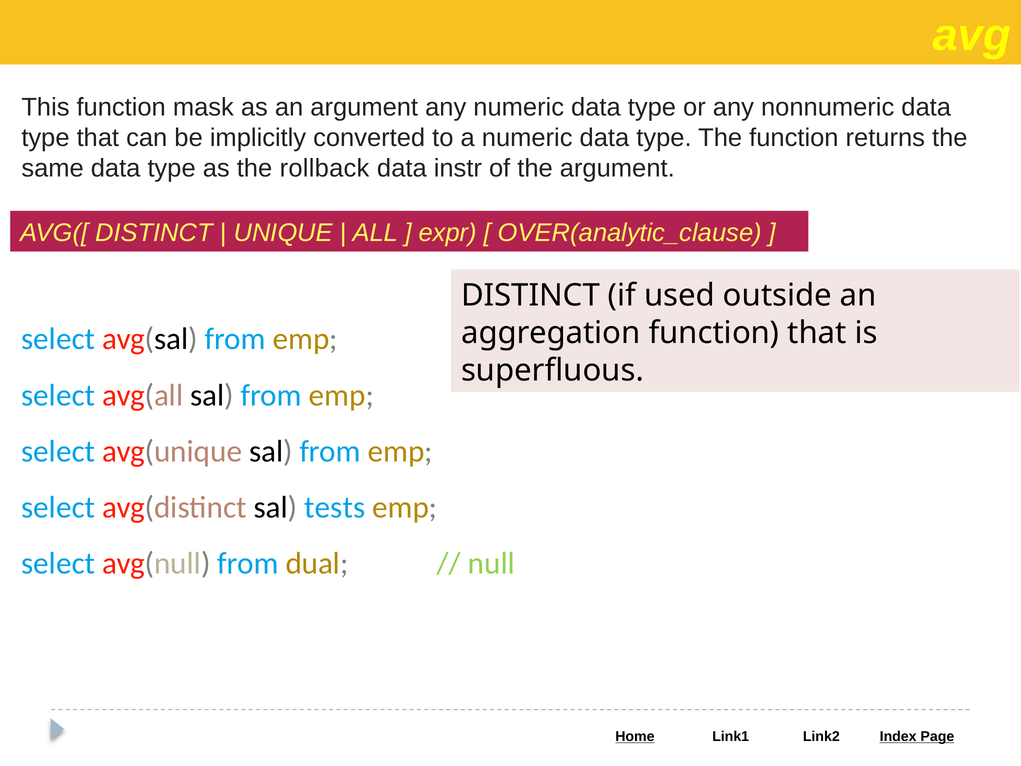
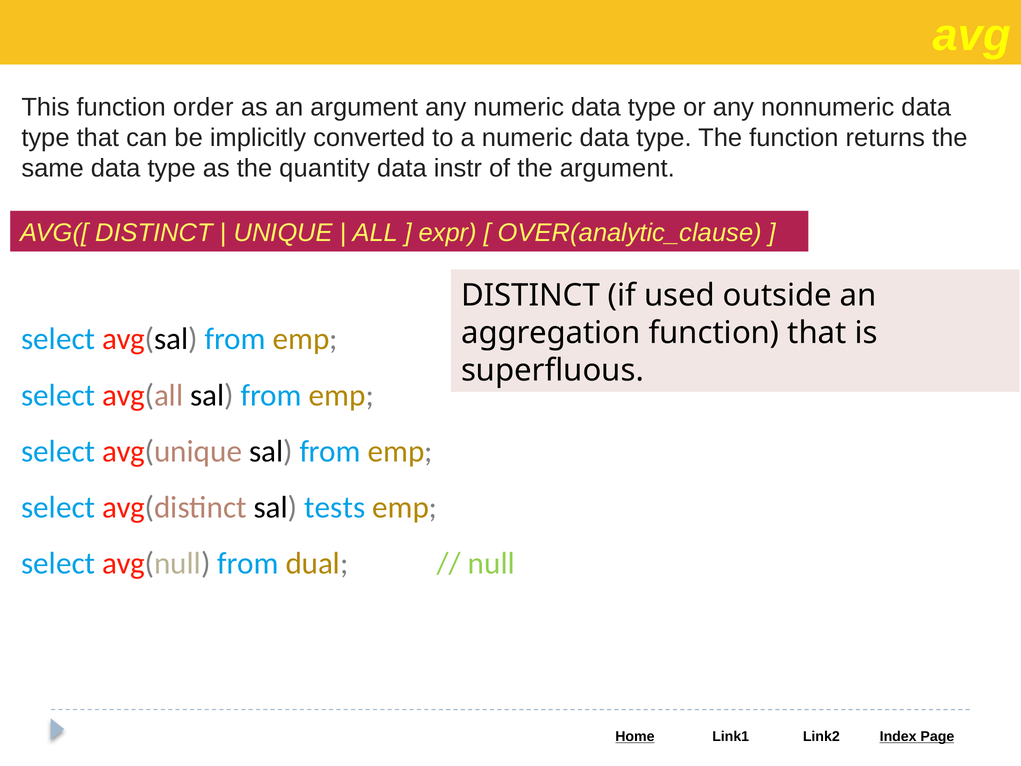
mask: mask -> order
rollback: rollback -> quantity
